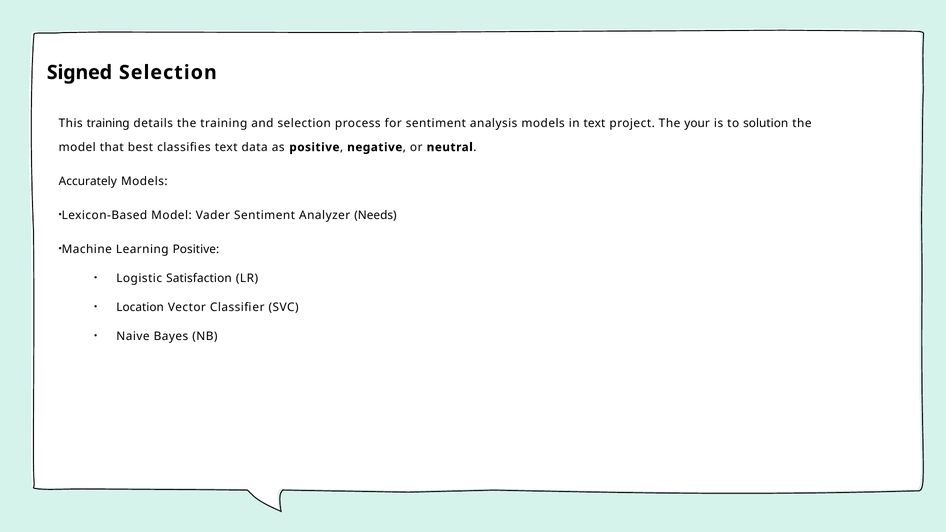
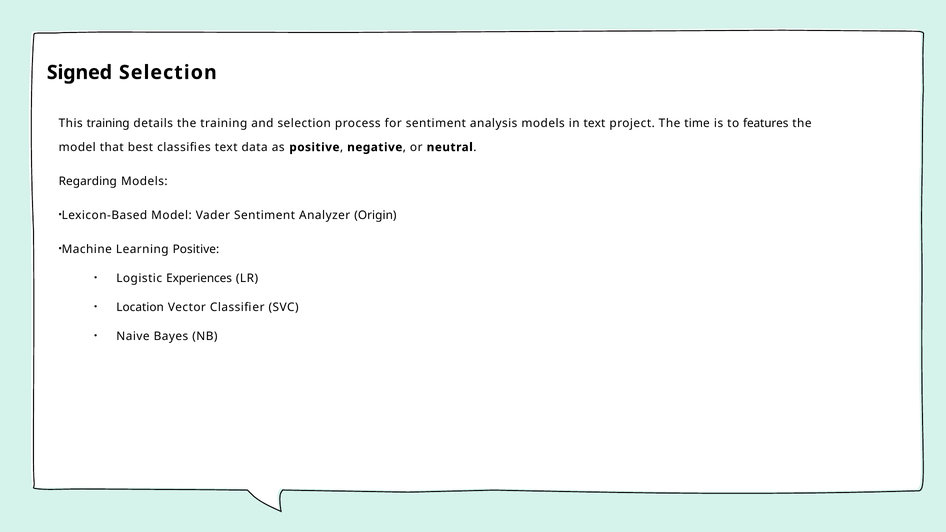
your: your -> time
solution: solution -> features
Accurately: Accurately -> Regarding
Needs: Needs -> Origin
Satisfaction: Satisfaction -> Experiences
